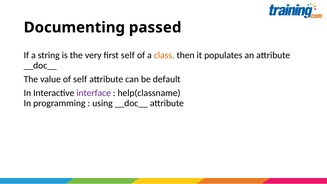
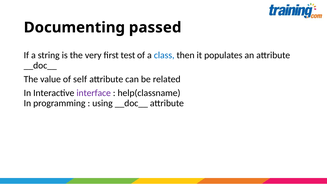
first self: self -> test
class colour: orange -> blue
default: default -> related
